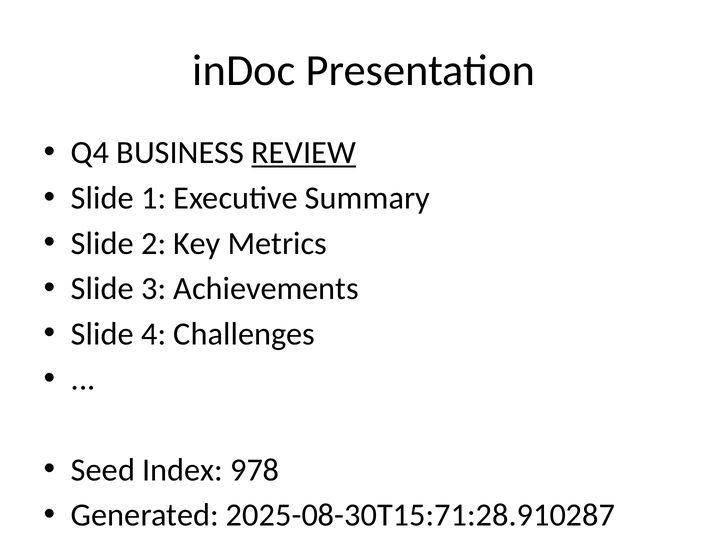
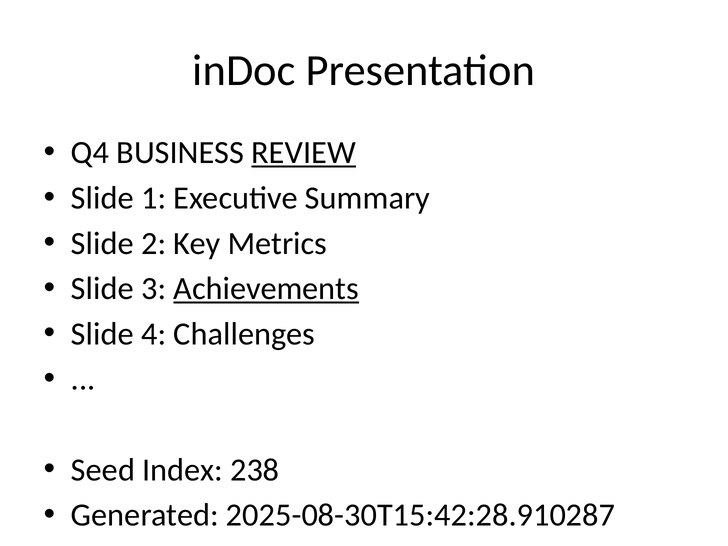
Achievements underline: none -> present
978: 978 -> 238
2025-08-30T15:71:28.910287: 2025-08-30T15:71:28.910287 -> 2025-08-30T15:42:28.910287
